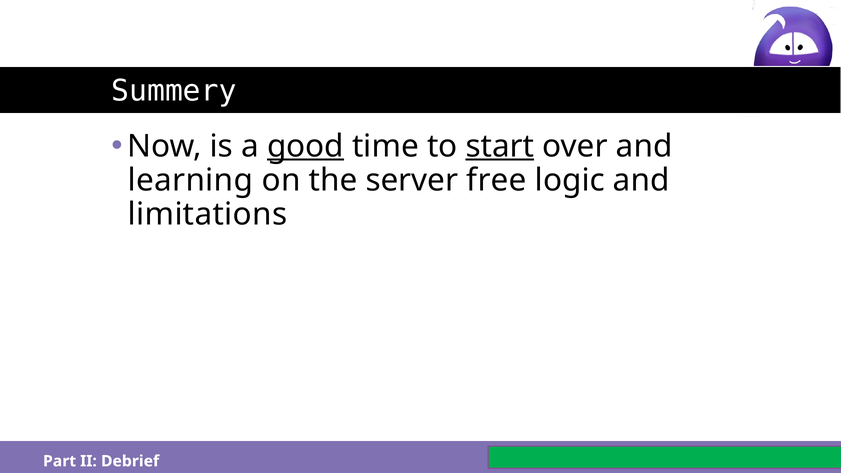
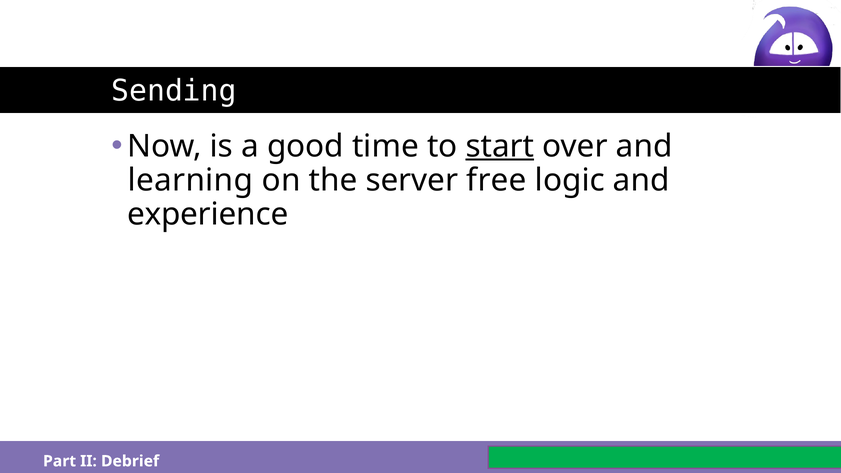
Summery: Summery -> Sending
good underline: present -> none
limitations: limitations -> experience
